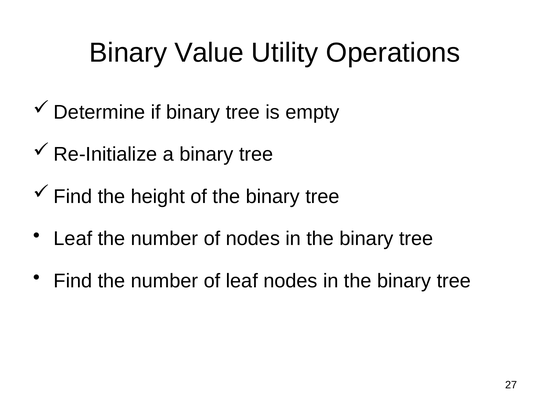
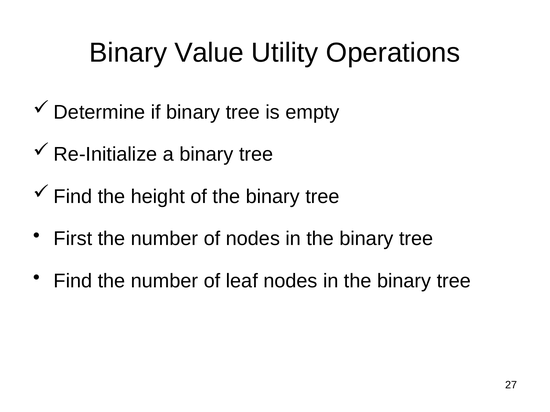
Leaf at (73, 239): Leaf -> First
